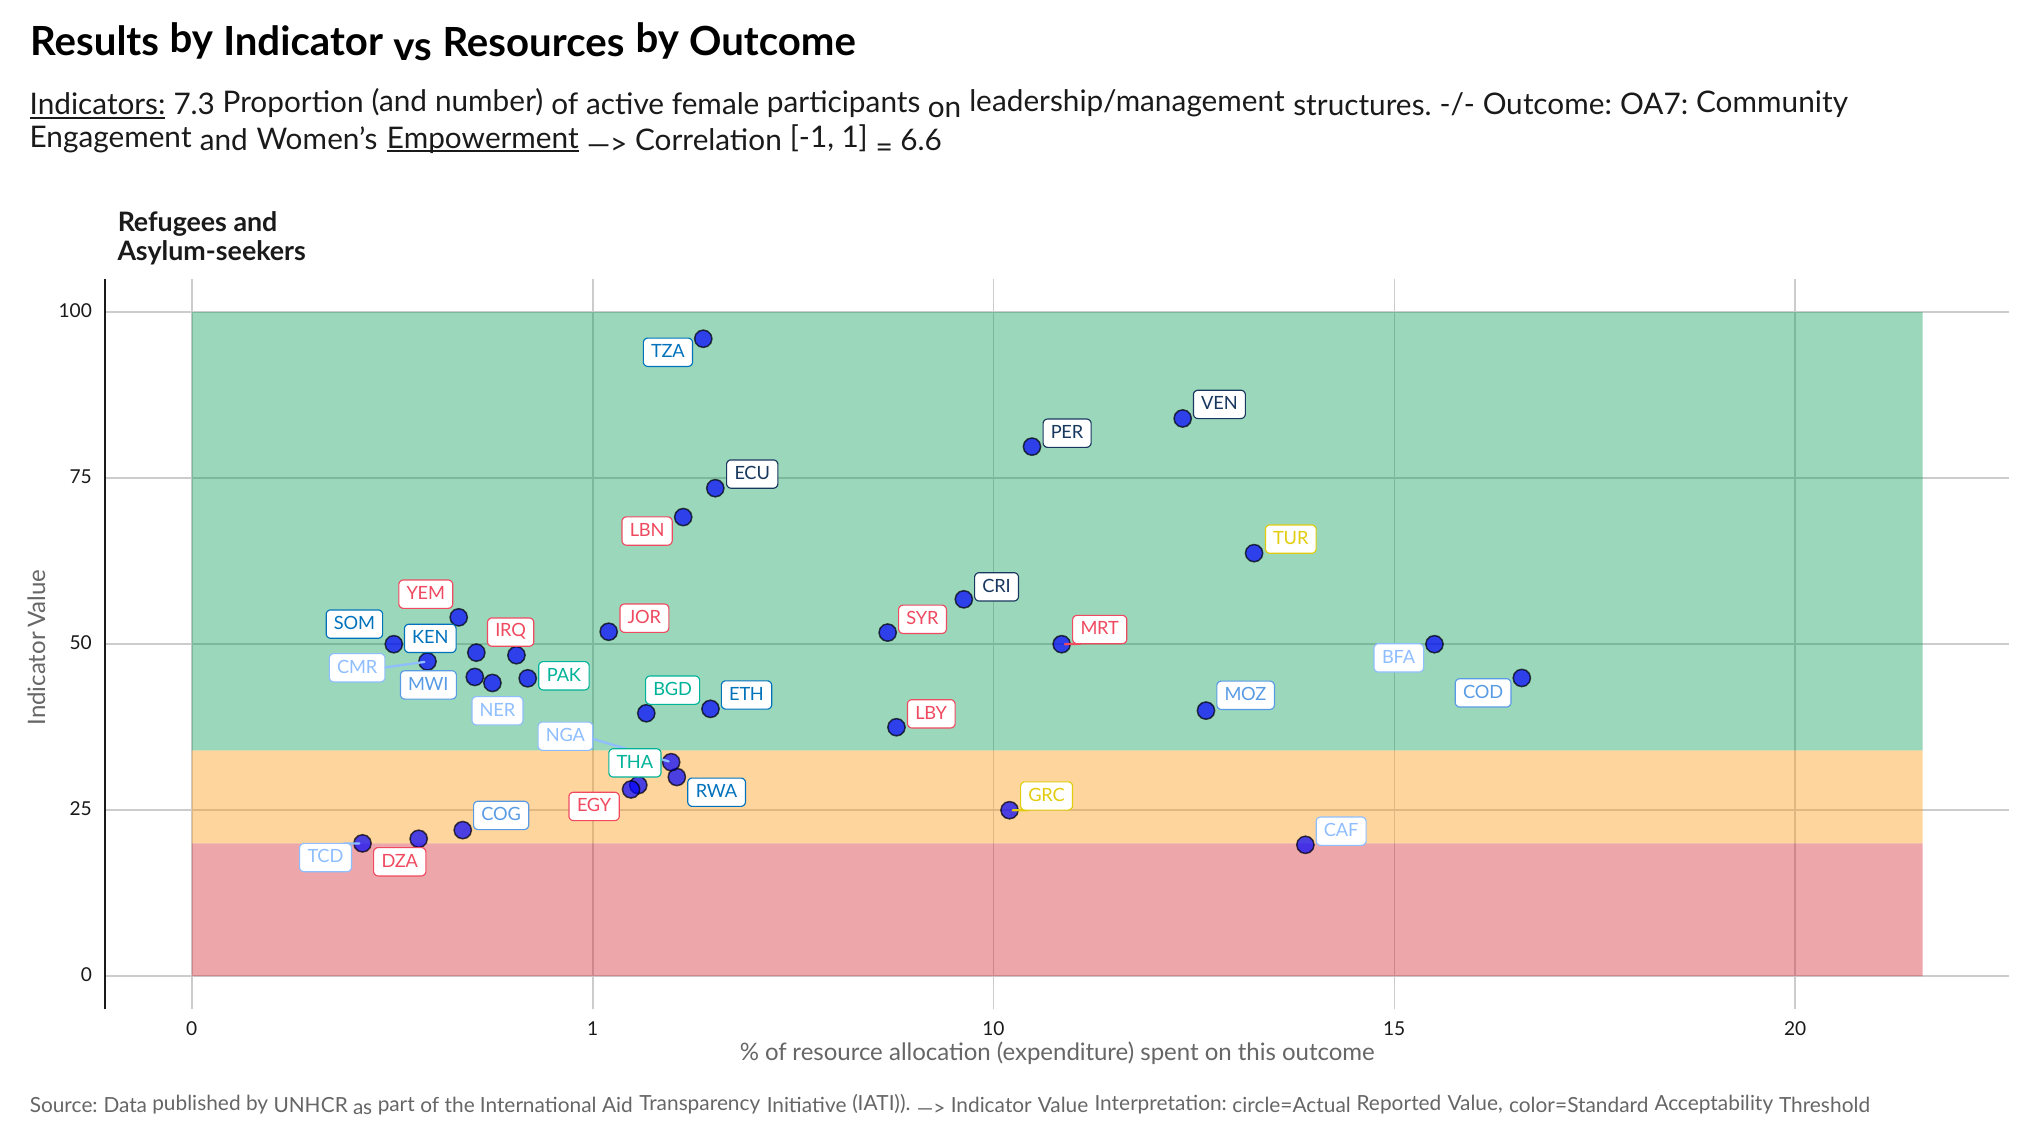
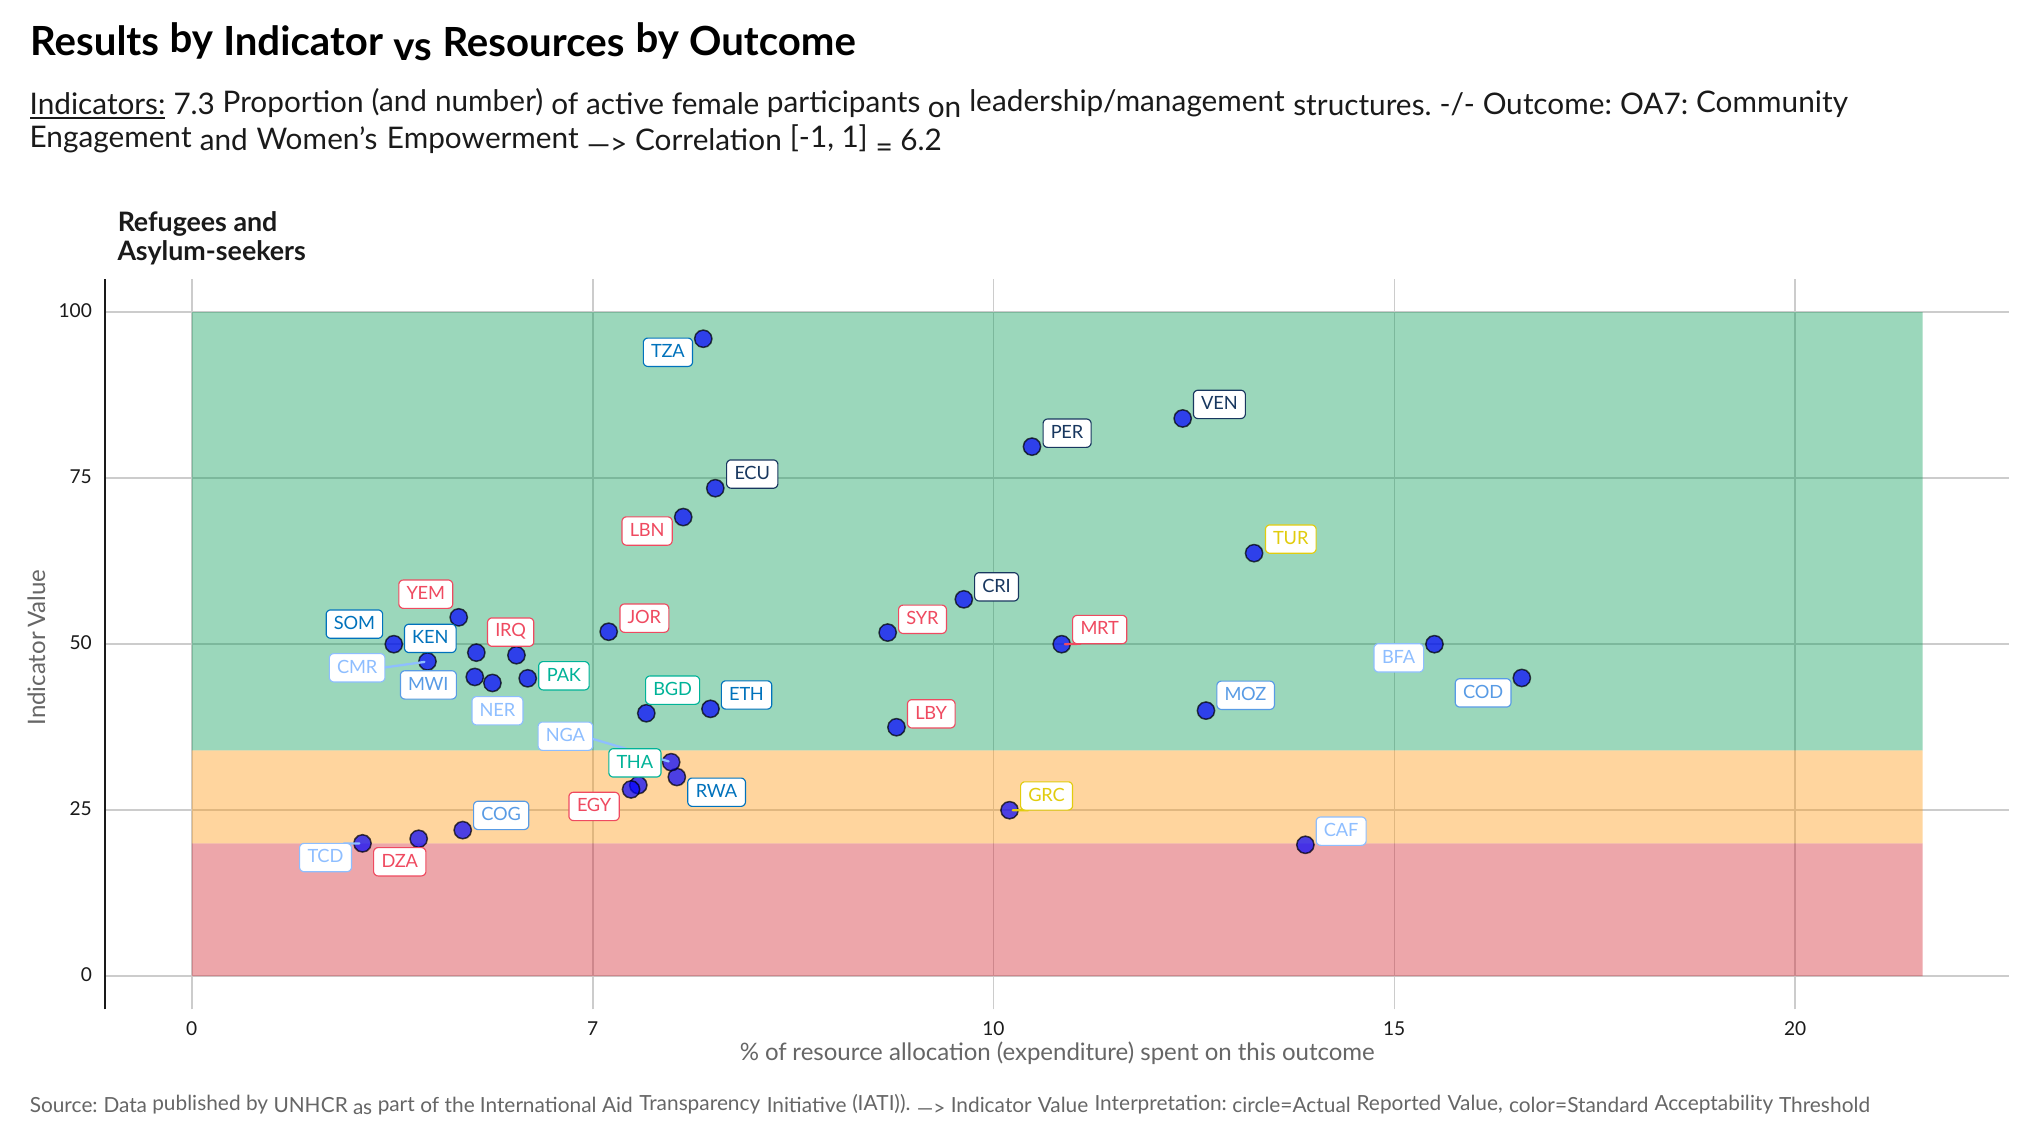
Empowerment underline: present -> none
6.6: 6.6 -> 6.2
0 1: 1 -> 7
